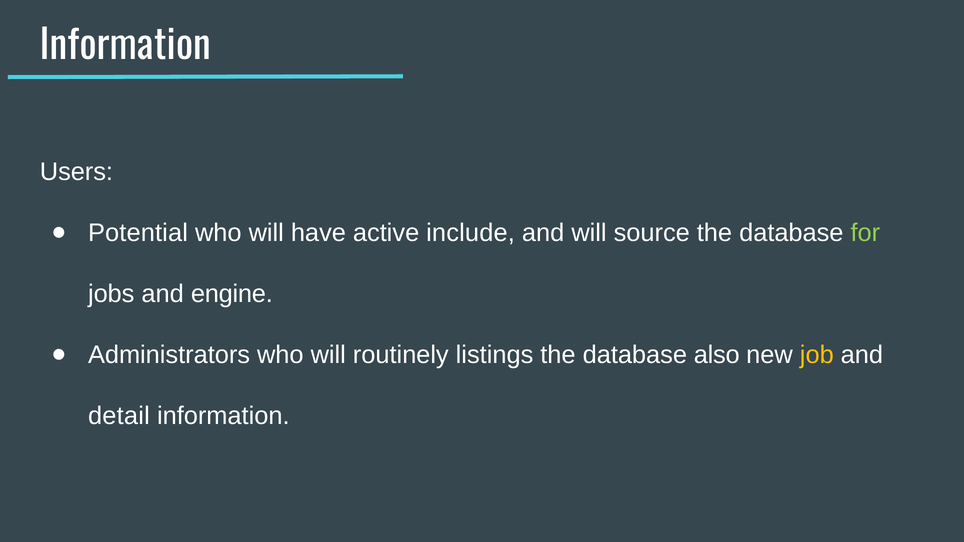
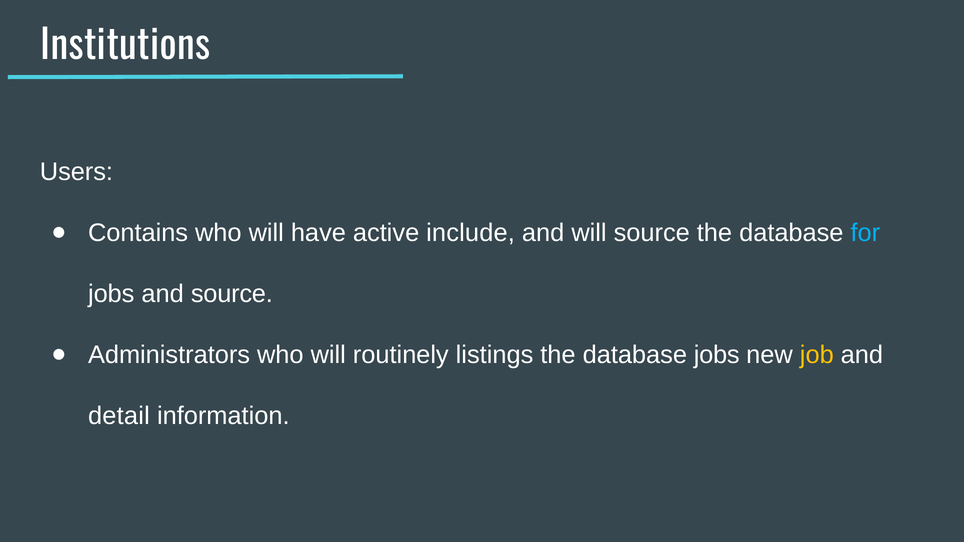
Information at (125, 46): Information -> Institutions
Potential: Potential -> Contains
for colour: light green -> light blue
and engine: engine -> source
database also: also -> jobs
